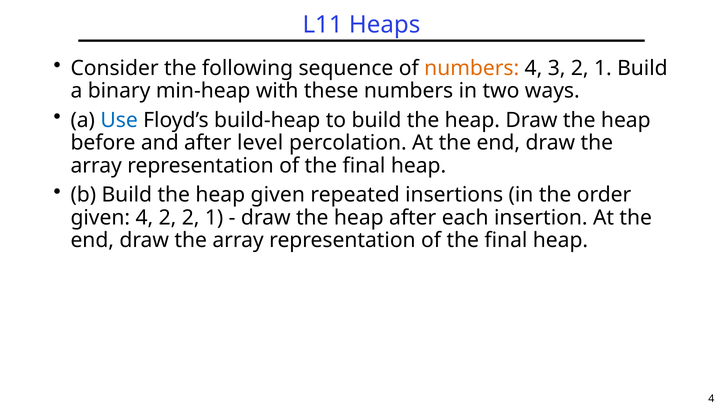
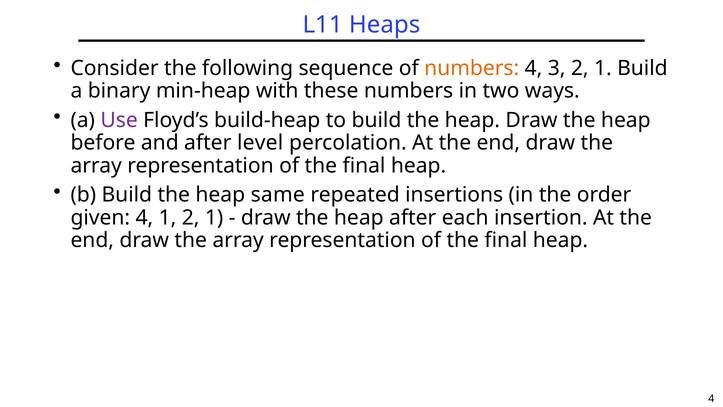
Use colour: blue -> purple
heap given: given -> same
4 2: 2 -> 1
